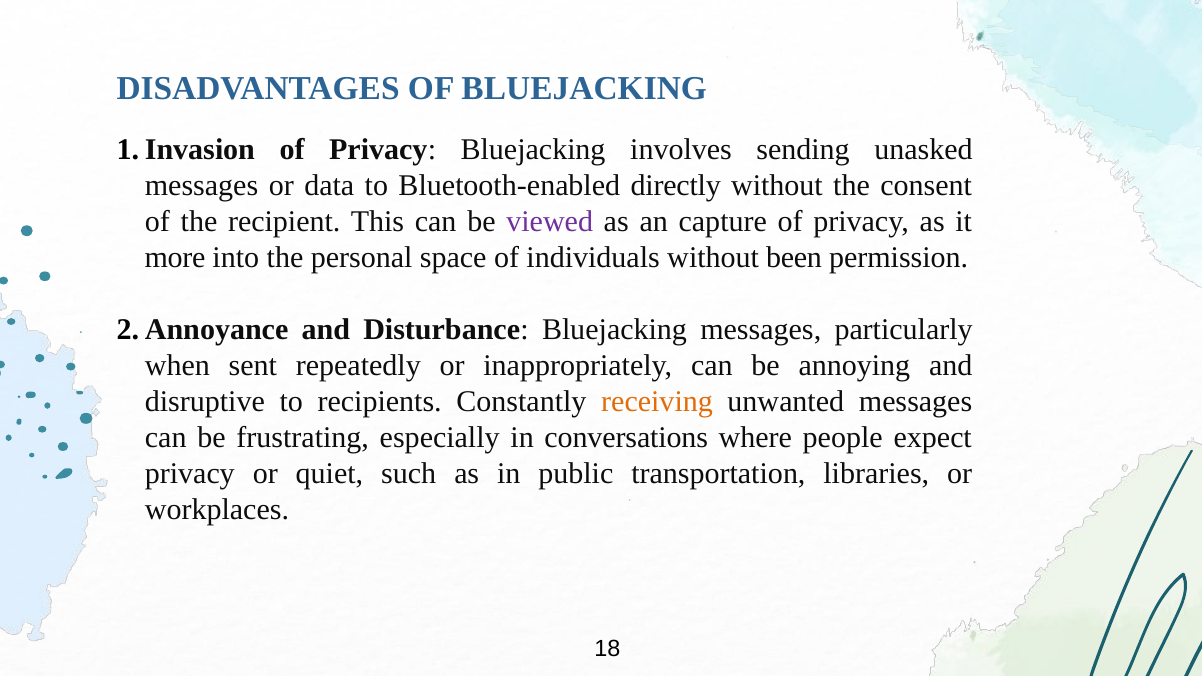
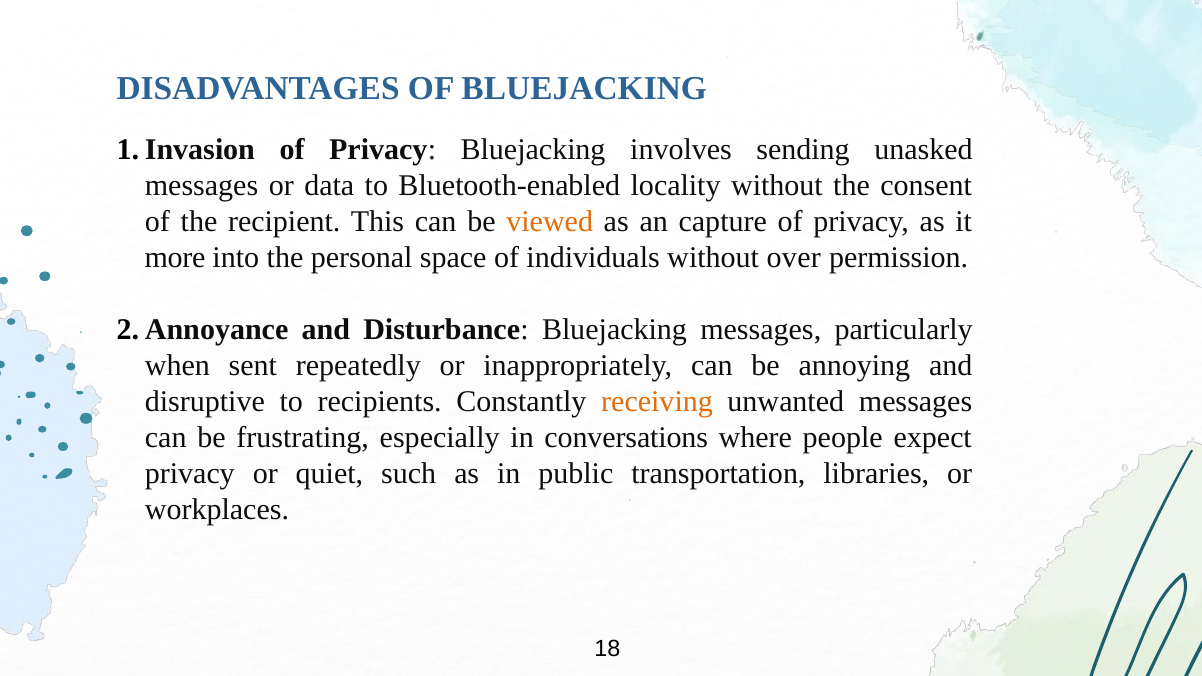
directly: directly -> locality
viewed colour: purple -> orange
been: been -> over
